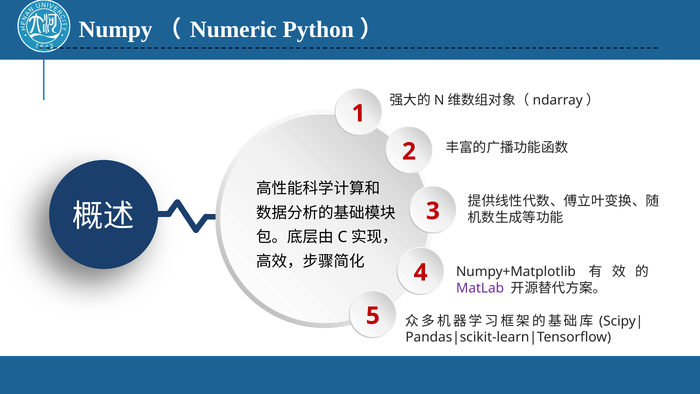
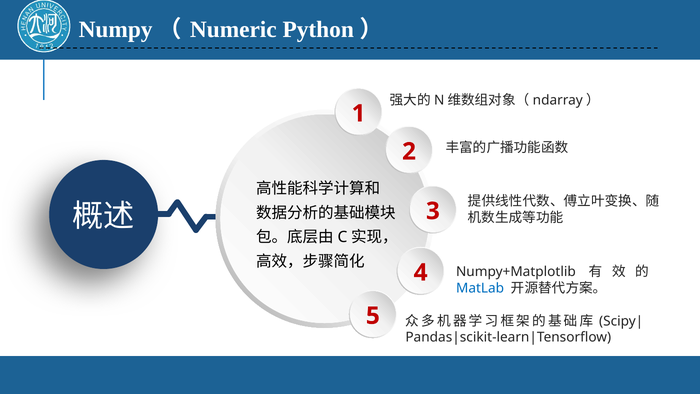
MatLab colour: purple -> blue
